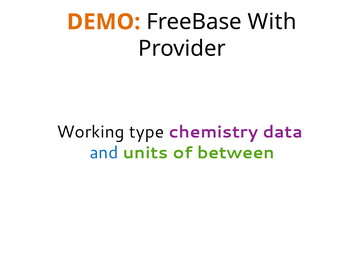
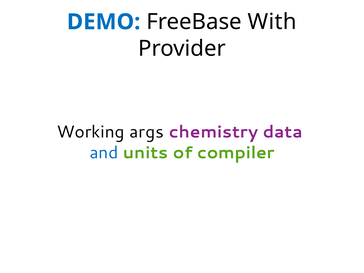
DEMO colour: orange -> blue
type: type -> args
between: between -> compiler
